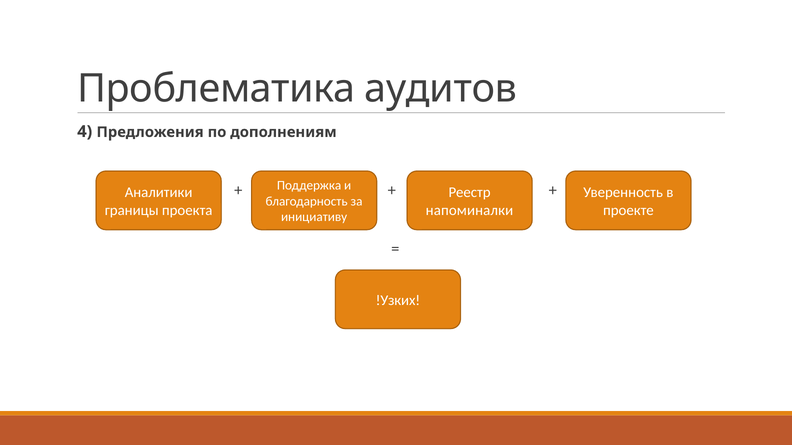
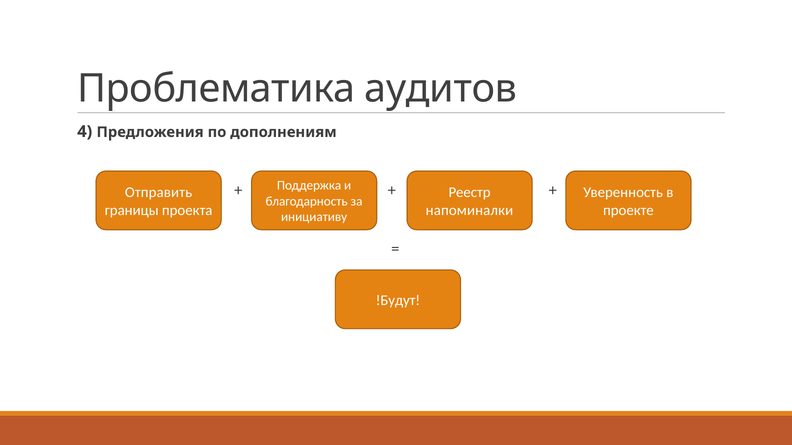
Аналитики: Аналитики -> Отправить
!Узких: !Узких -> !Будут
